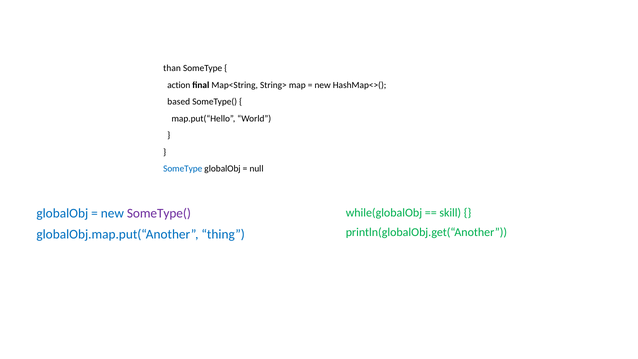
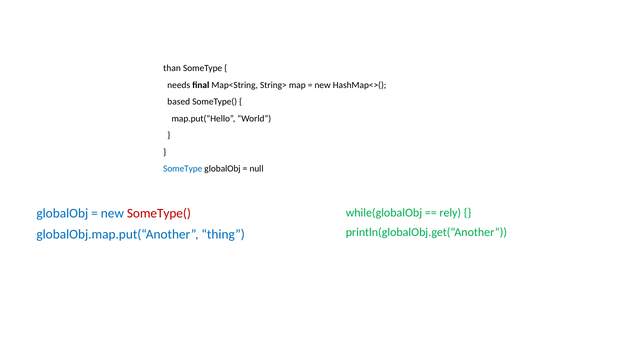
action: action -> needs
skill: skill -> rely
SomeType( at (159, 213) colour: purple -> red
